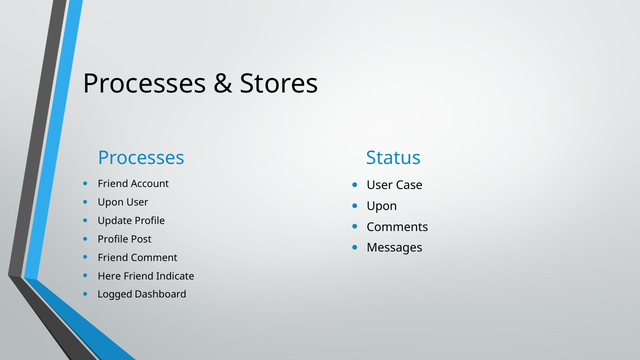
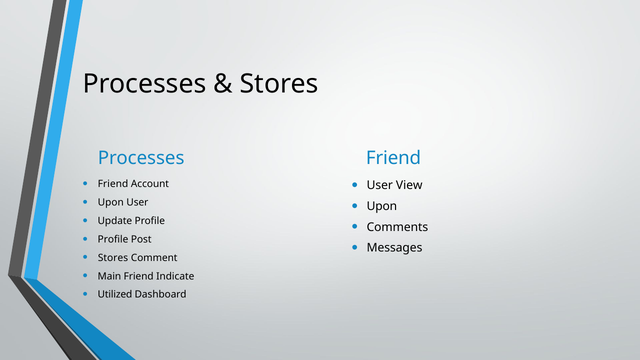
Status at (393, 158): Status -> Friend
Case: Case -> View
Friend at (113, 258): Friend -> Stores
Here: Here -> Main
Logged: Logged -> Utilized
